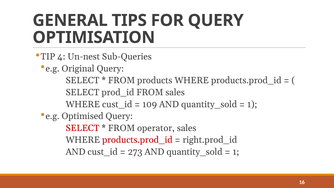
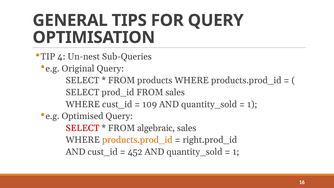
operator: operator -> algebraic
products.prod_id at (137, 140) colour: red -> orange
273: 273 -> 452
